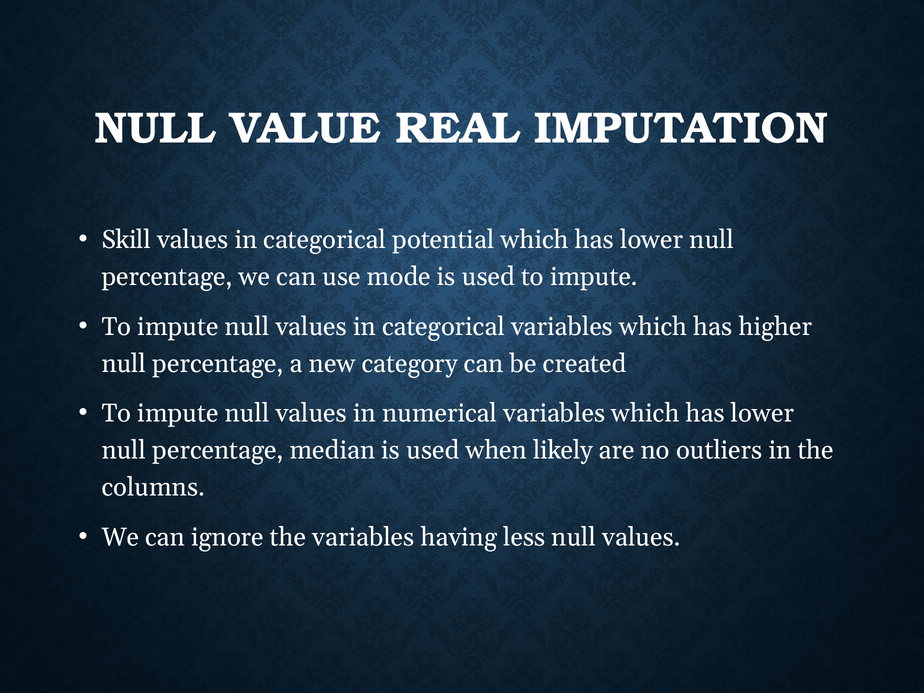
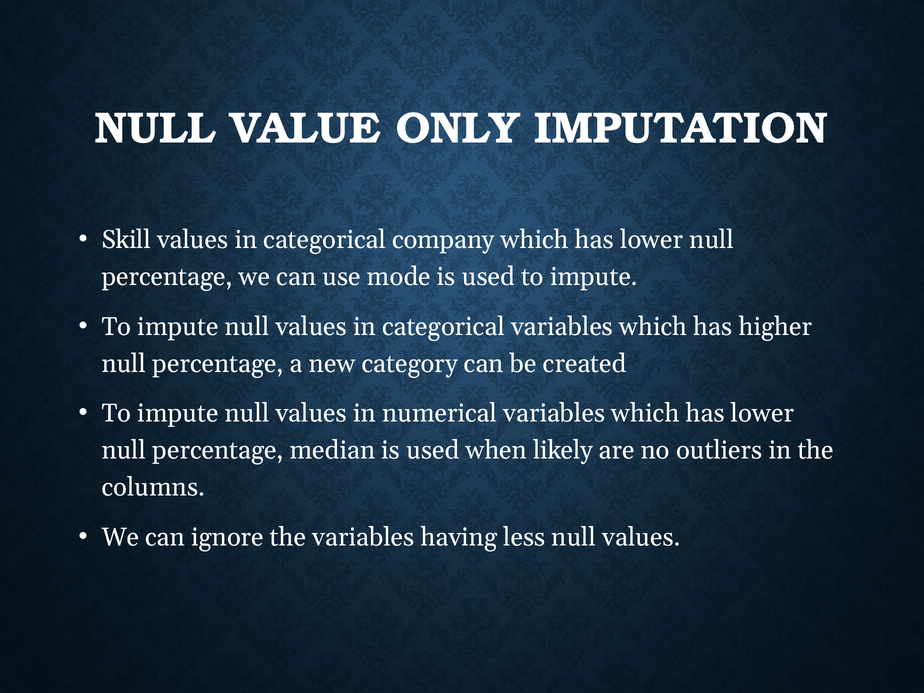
REAL: REAL -> ONLY
potential: potential -> company
